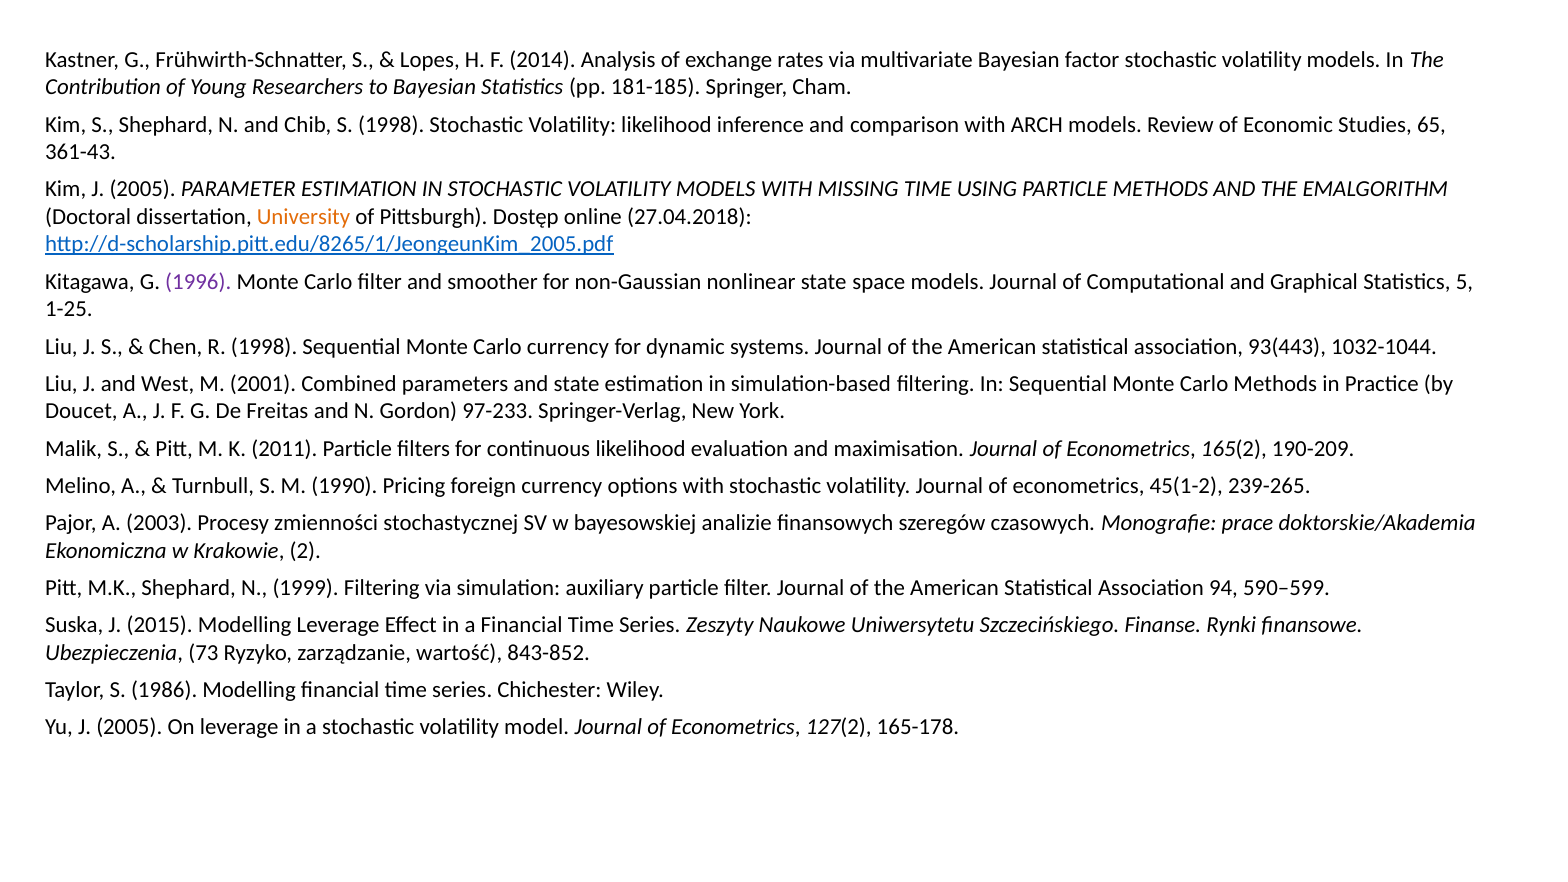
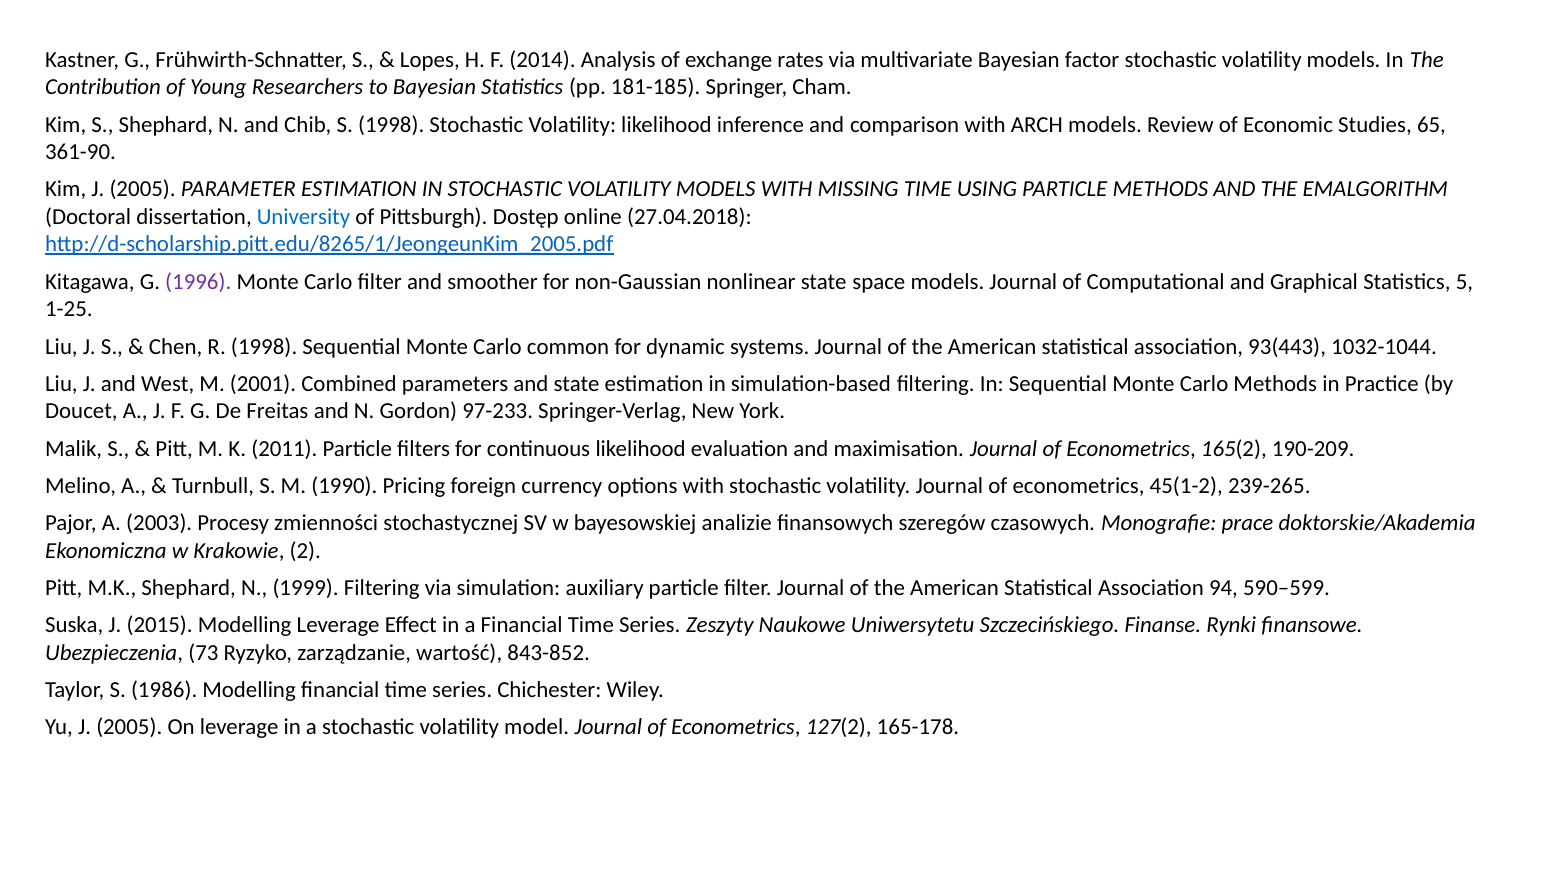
361-43: 361-43 -> 361-90
University colour: orange -> blue
Carlo currency: currency -> common
